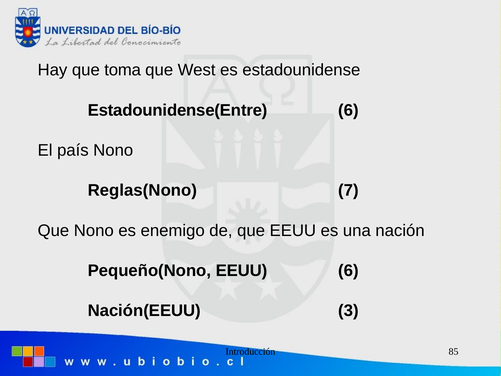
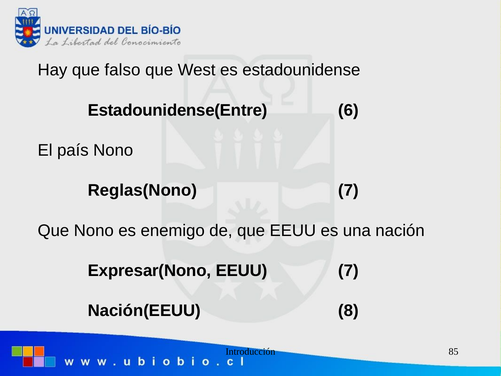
toma: toma -> falso
Pequeño(Nono: Pequeño(Nono -> Expresar(Nono
EEUU 6: 6 -> 7
3: 3 -> 8
